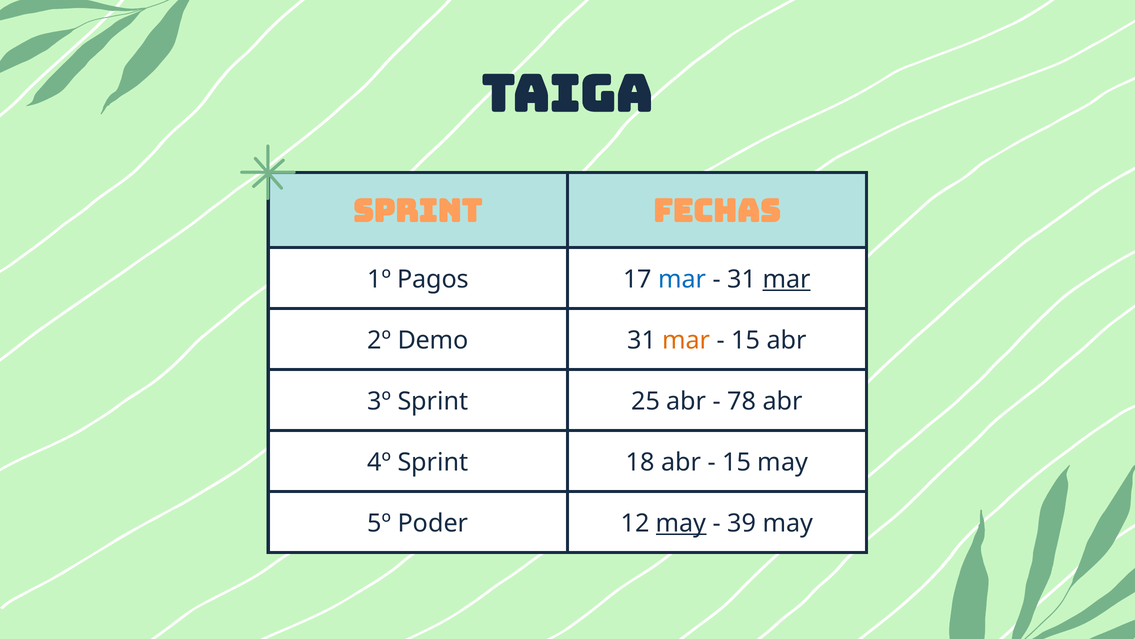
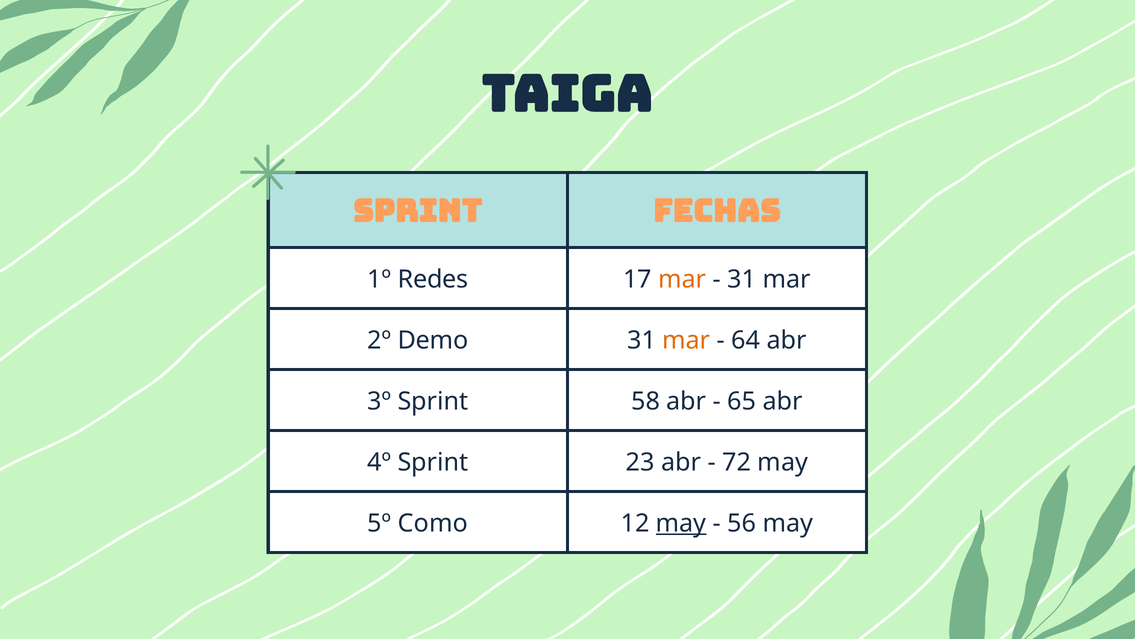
Pagos: Pagos -> Redes
mar at (682, 279) colour: blue -> orange
mar at (787, 279) underline: present -> none
15 at (746, 340): 15 -> 64
25: 25 -> 58
78: 78 -> 65
18: 18 -> 23
15 at (737, 462): 15 -> 72
Poder: Poder -> Como
39: 39 -> 56
